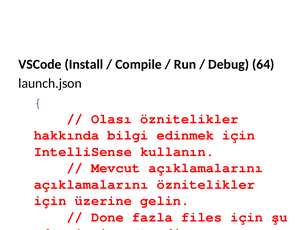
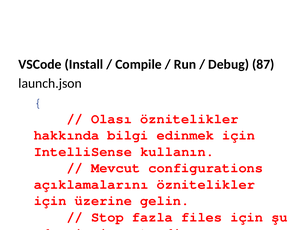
64: 64 -> 87
Mevcut açıklamalarını: açıklamalarını -> configurations
Done: Done -> Stop
